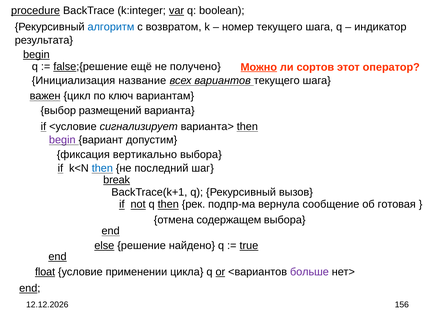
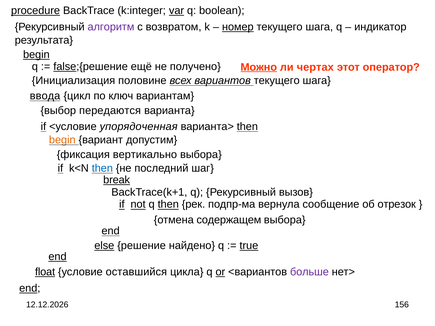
алгоритм colour: blue -> purple
номер underline: none -> present
сортов: сортов -> чертах
название: название -> половине
важен: важен -> ввода
размещений: размещений -> передаются
сигнализирует: сигнализирует -> упорядоченная
begin at (62, 140) colour: purple -> orange
готовая: готовая -> отрезок
применении: применении -> оставшийся
